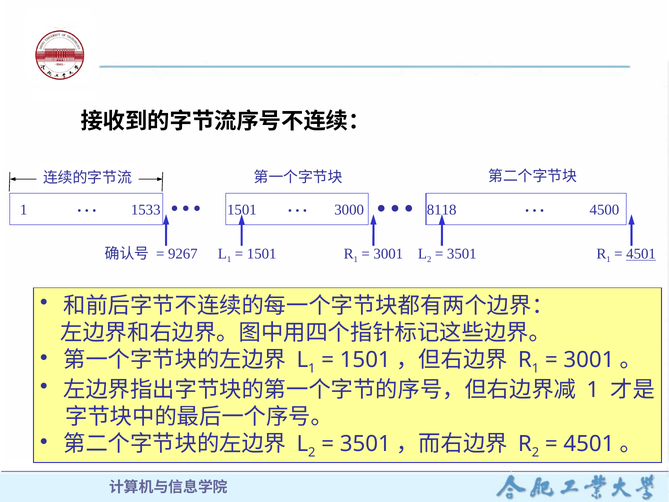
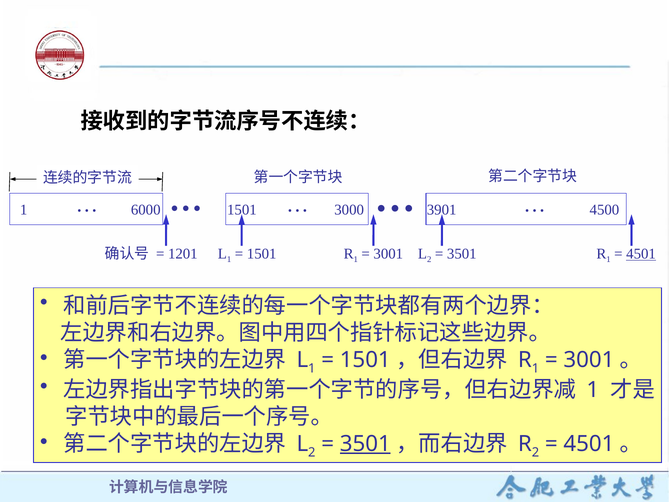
1533: 1533 -> 6000
8118: 8118 -> 3901
9267: 9267 -> 1201
3501 at (365, 443) underline: none -> present
